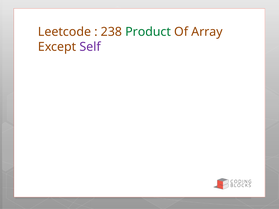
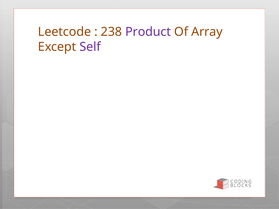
Product colour: green -> purple
